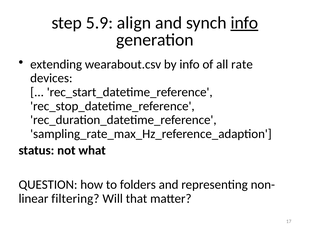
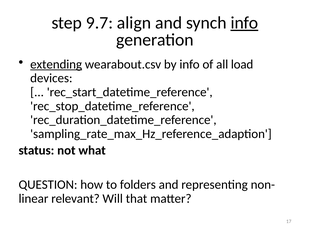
5.9: 5.9 -> 9.7
extending underline: none -> present
rate: rate -> load
filtering: filtering -> relevant
